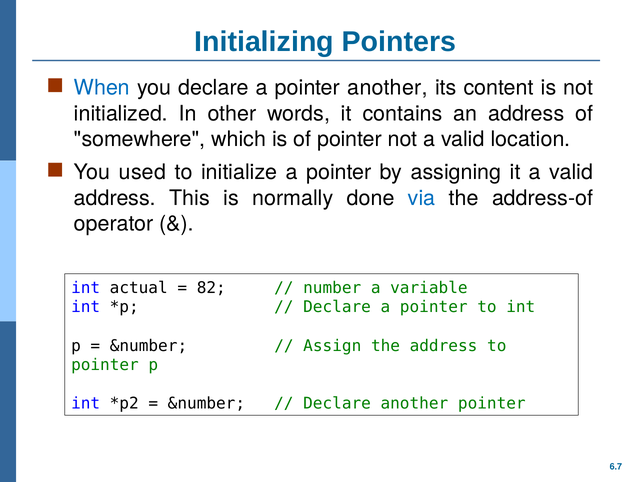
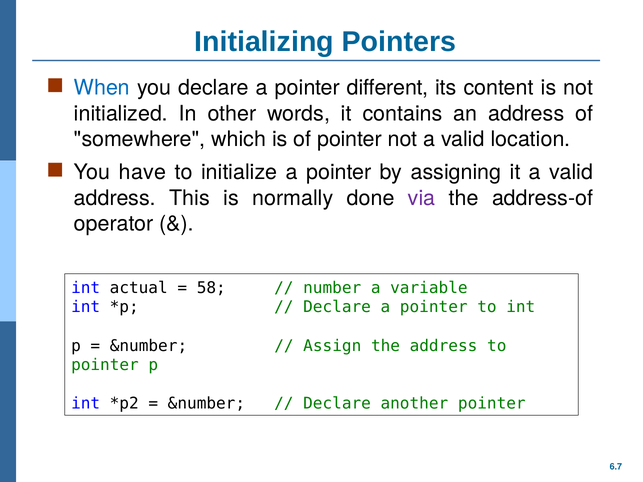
pointer another: another -> different
used: used -> have
via colour: blue -> purple
82: 82 -> 58
